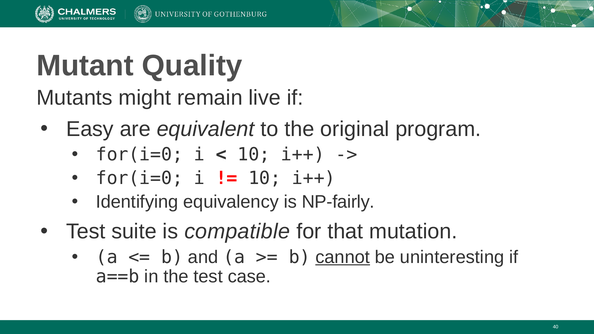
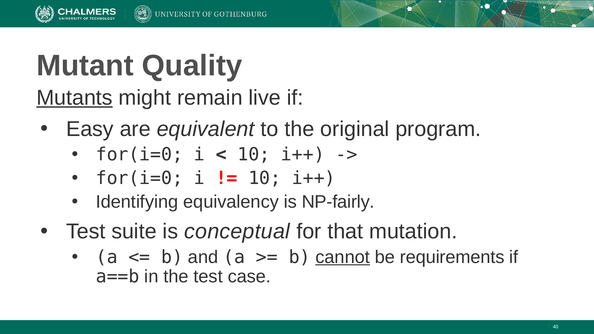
Mutants underline: none -> present
compatible: compatible -> conceptual
uninteresting: uninteresting -> requirements
